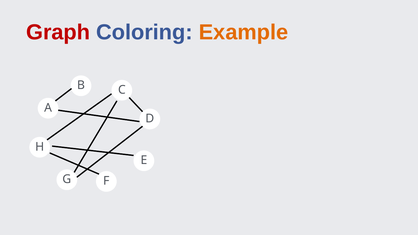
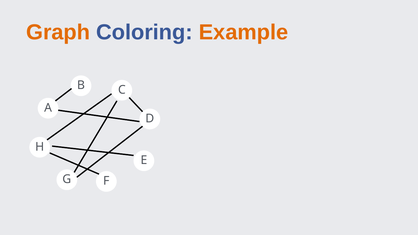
Graph colour: red -> orange
